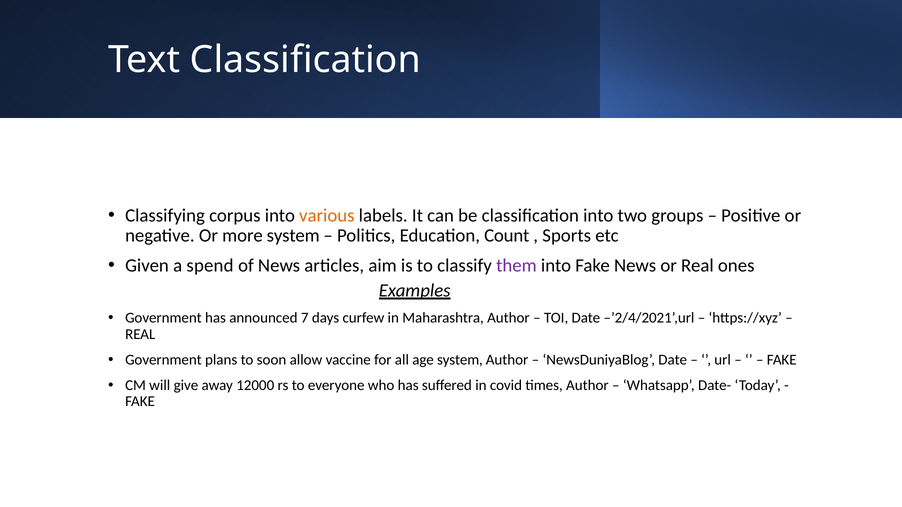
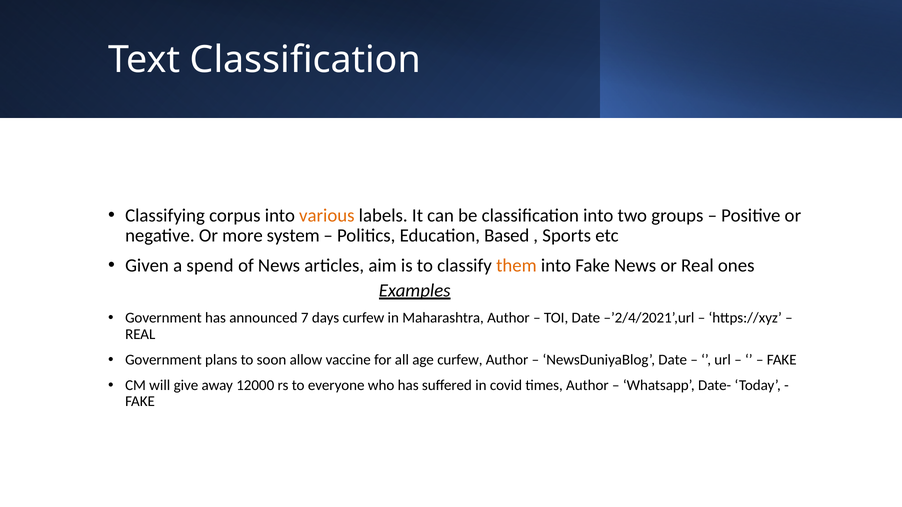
Count: Count -> Based
them colour: purple -> orange
age system: system -> curfew
